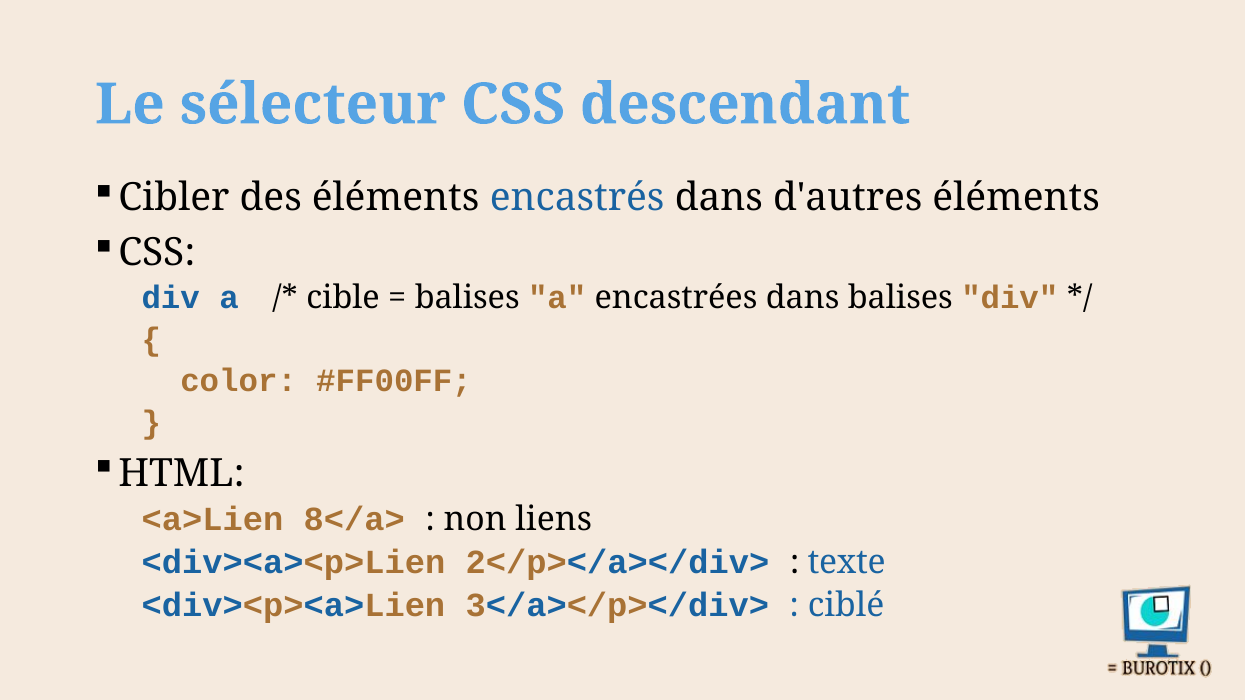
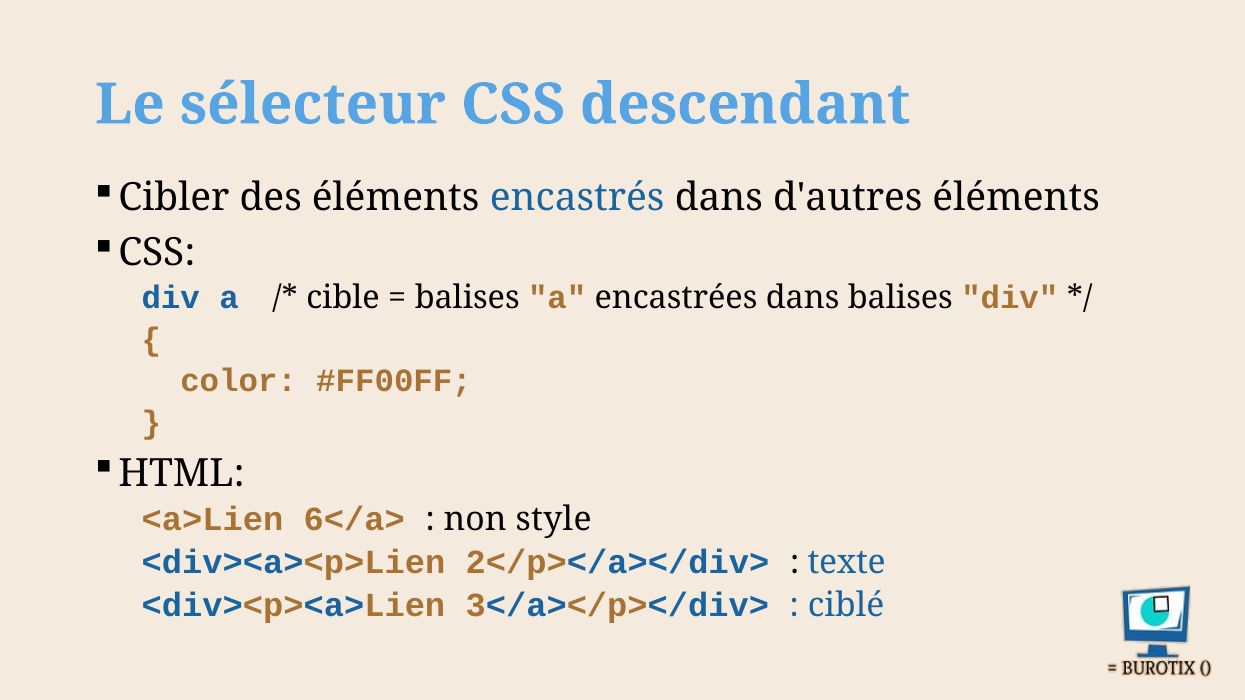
8</a>: 8</a> -> 6</a>
liens: liens -> style
